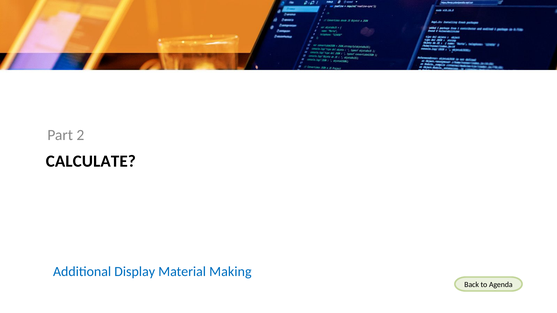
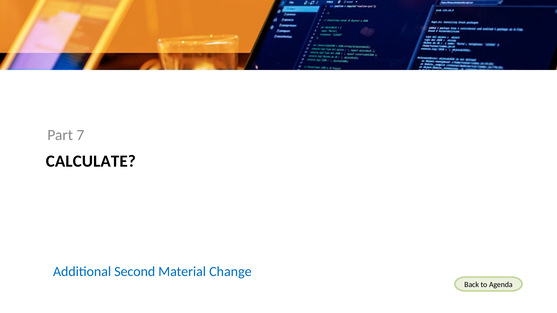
2: 2 -> 7
Display: Display -> Second
Making: Making -> Change
